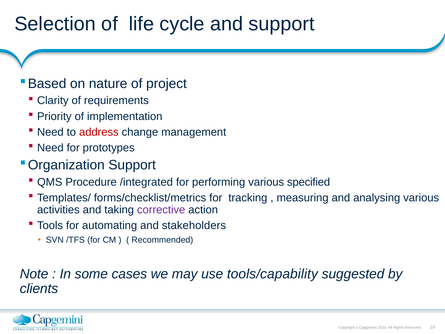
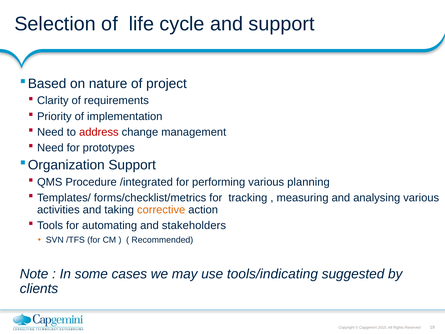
specified: specified -> planning
corrective colour: purple -> orange
tools/capability: tools/capability -> tools/indicating
